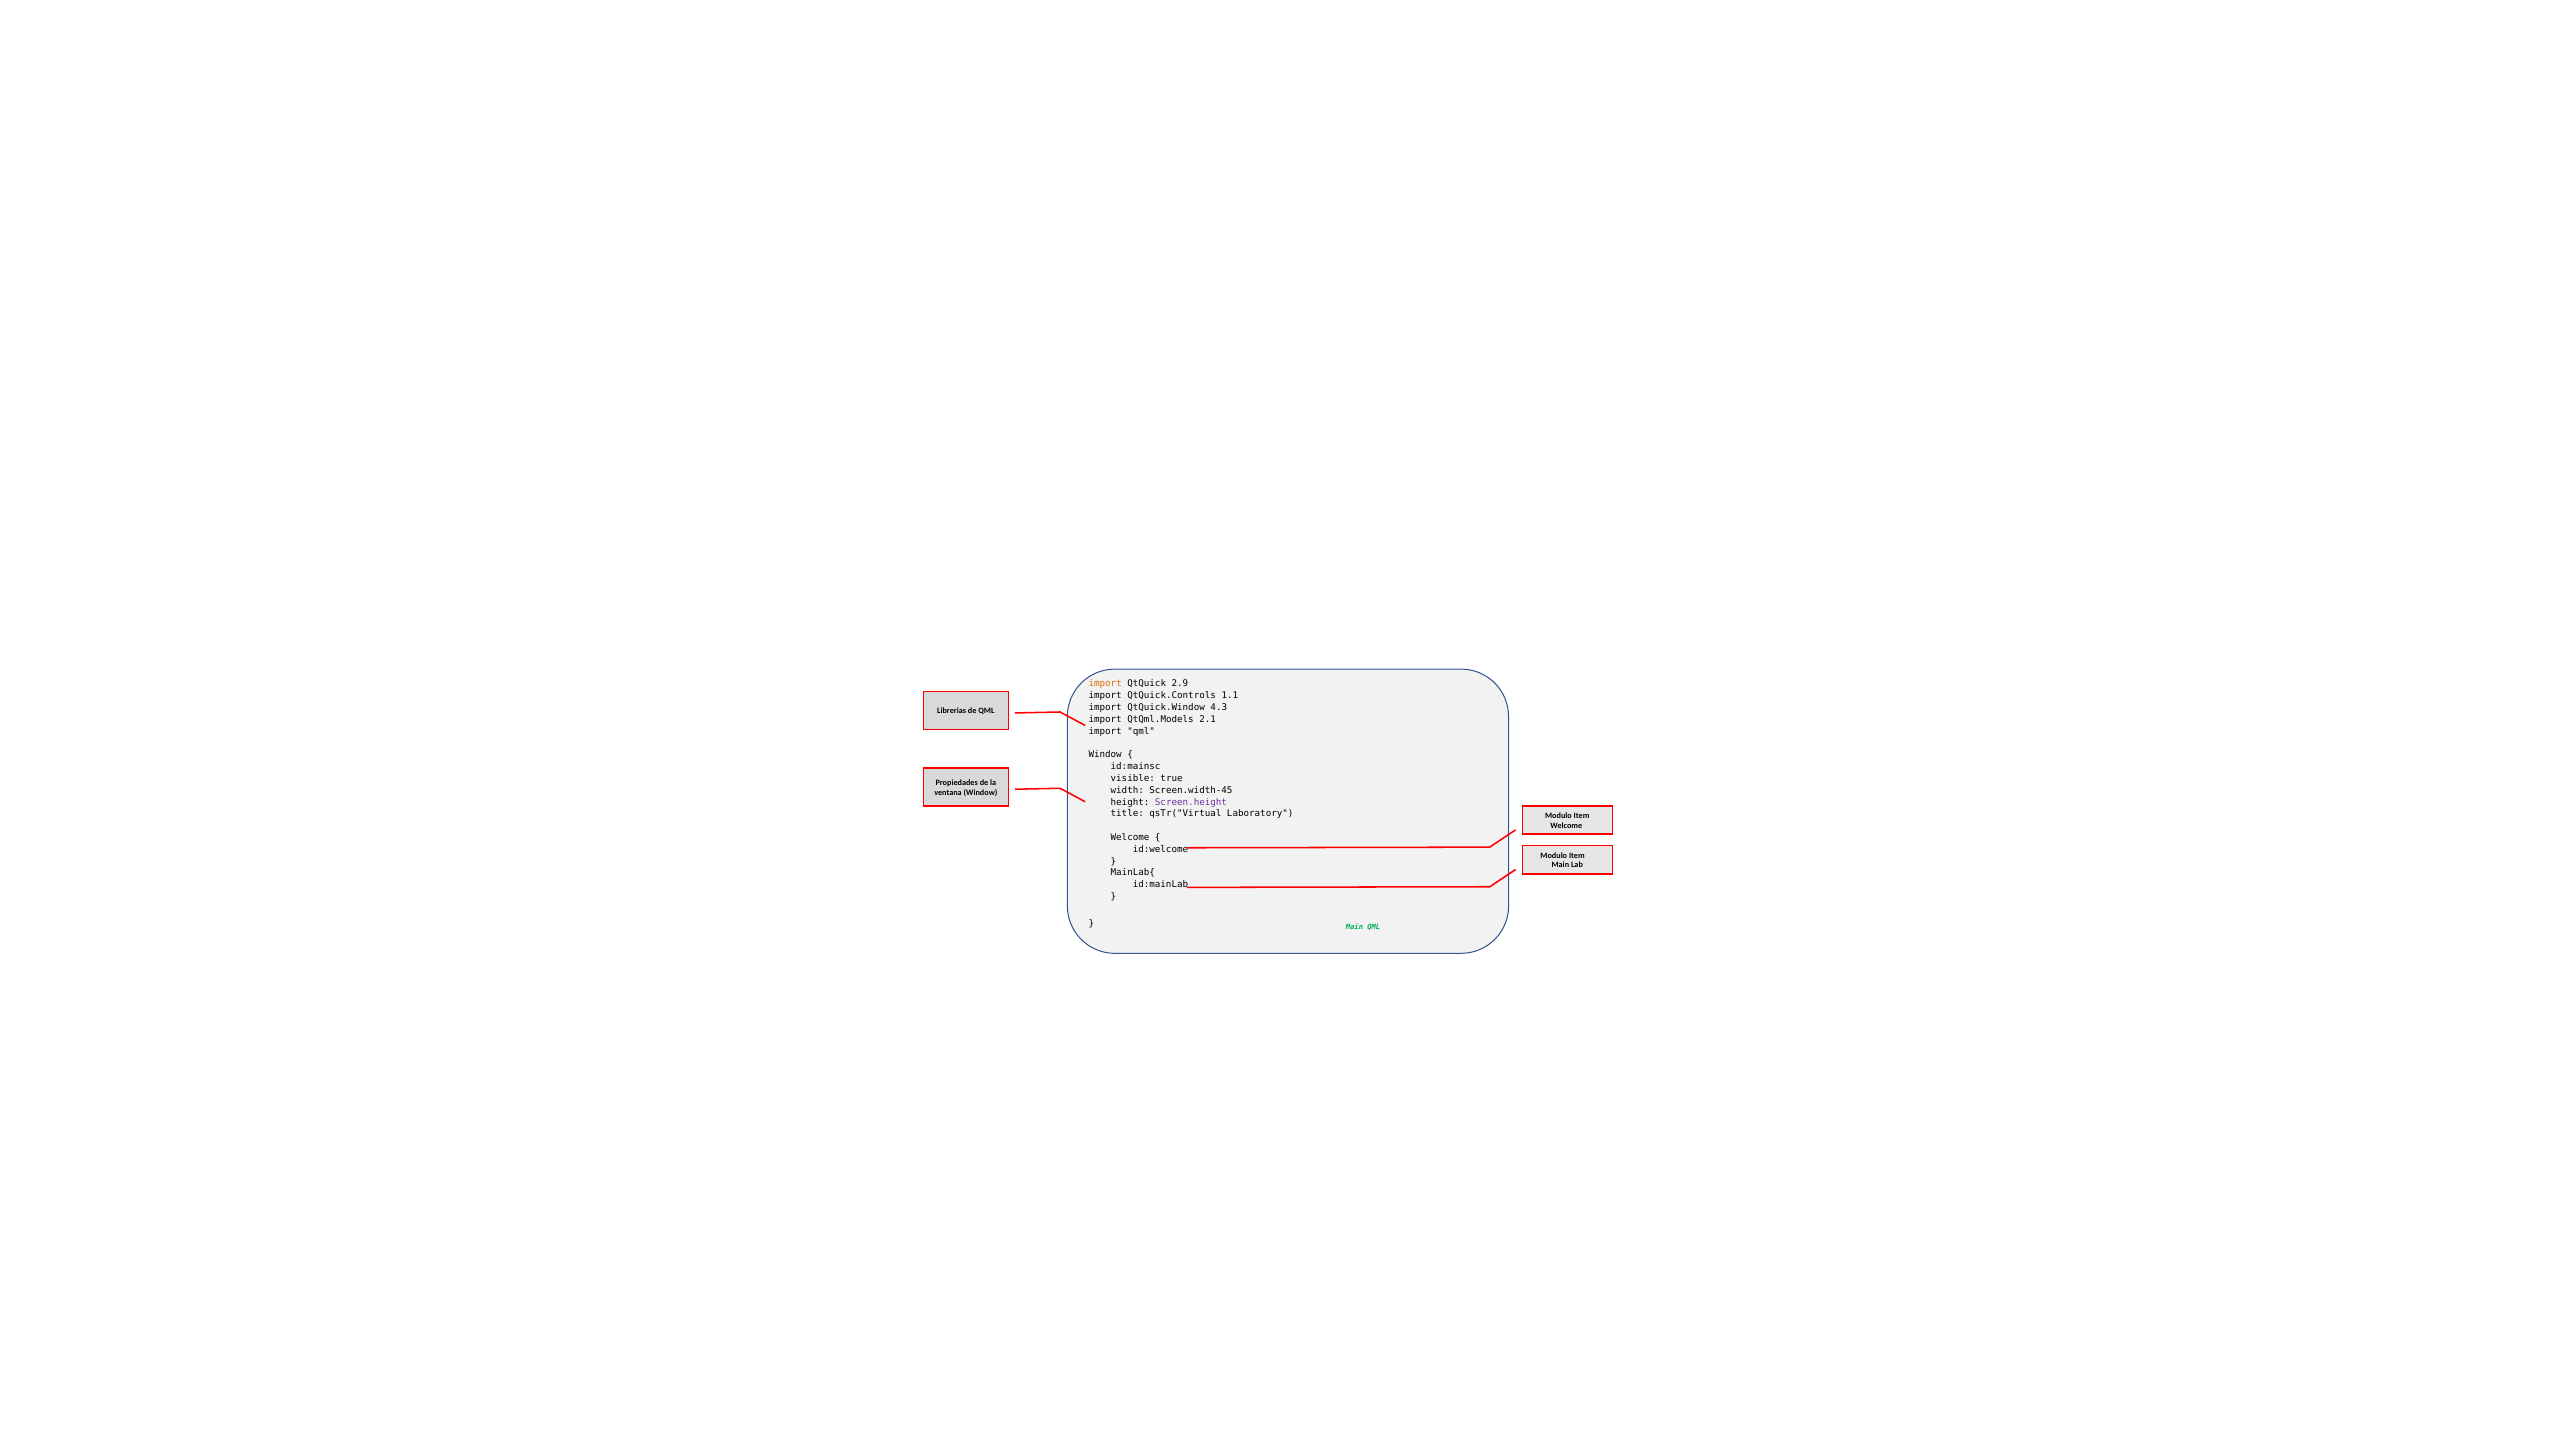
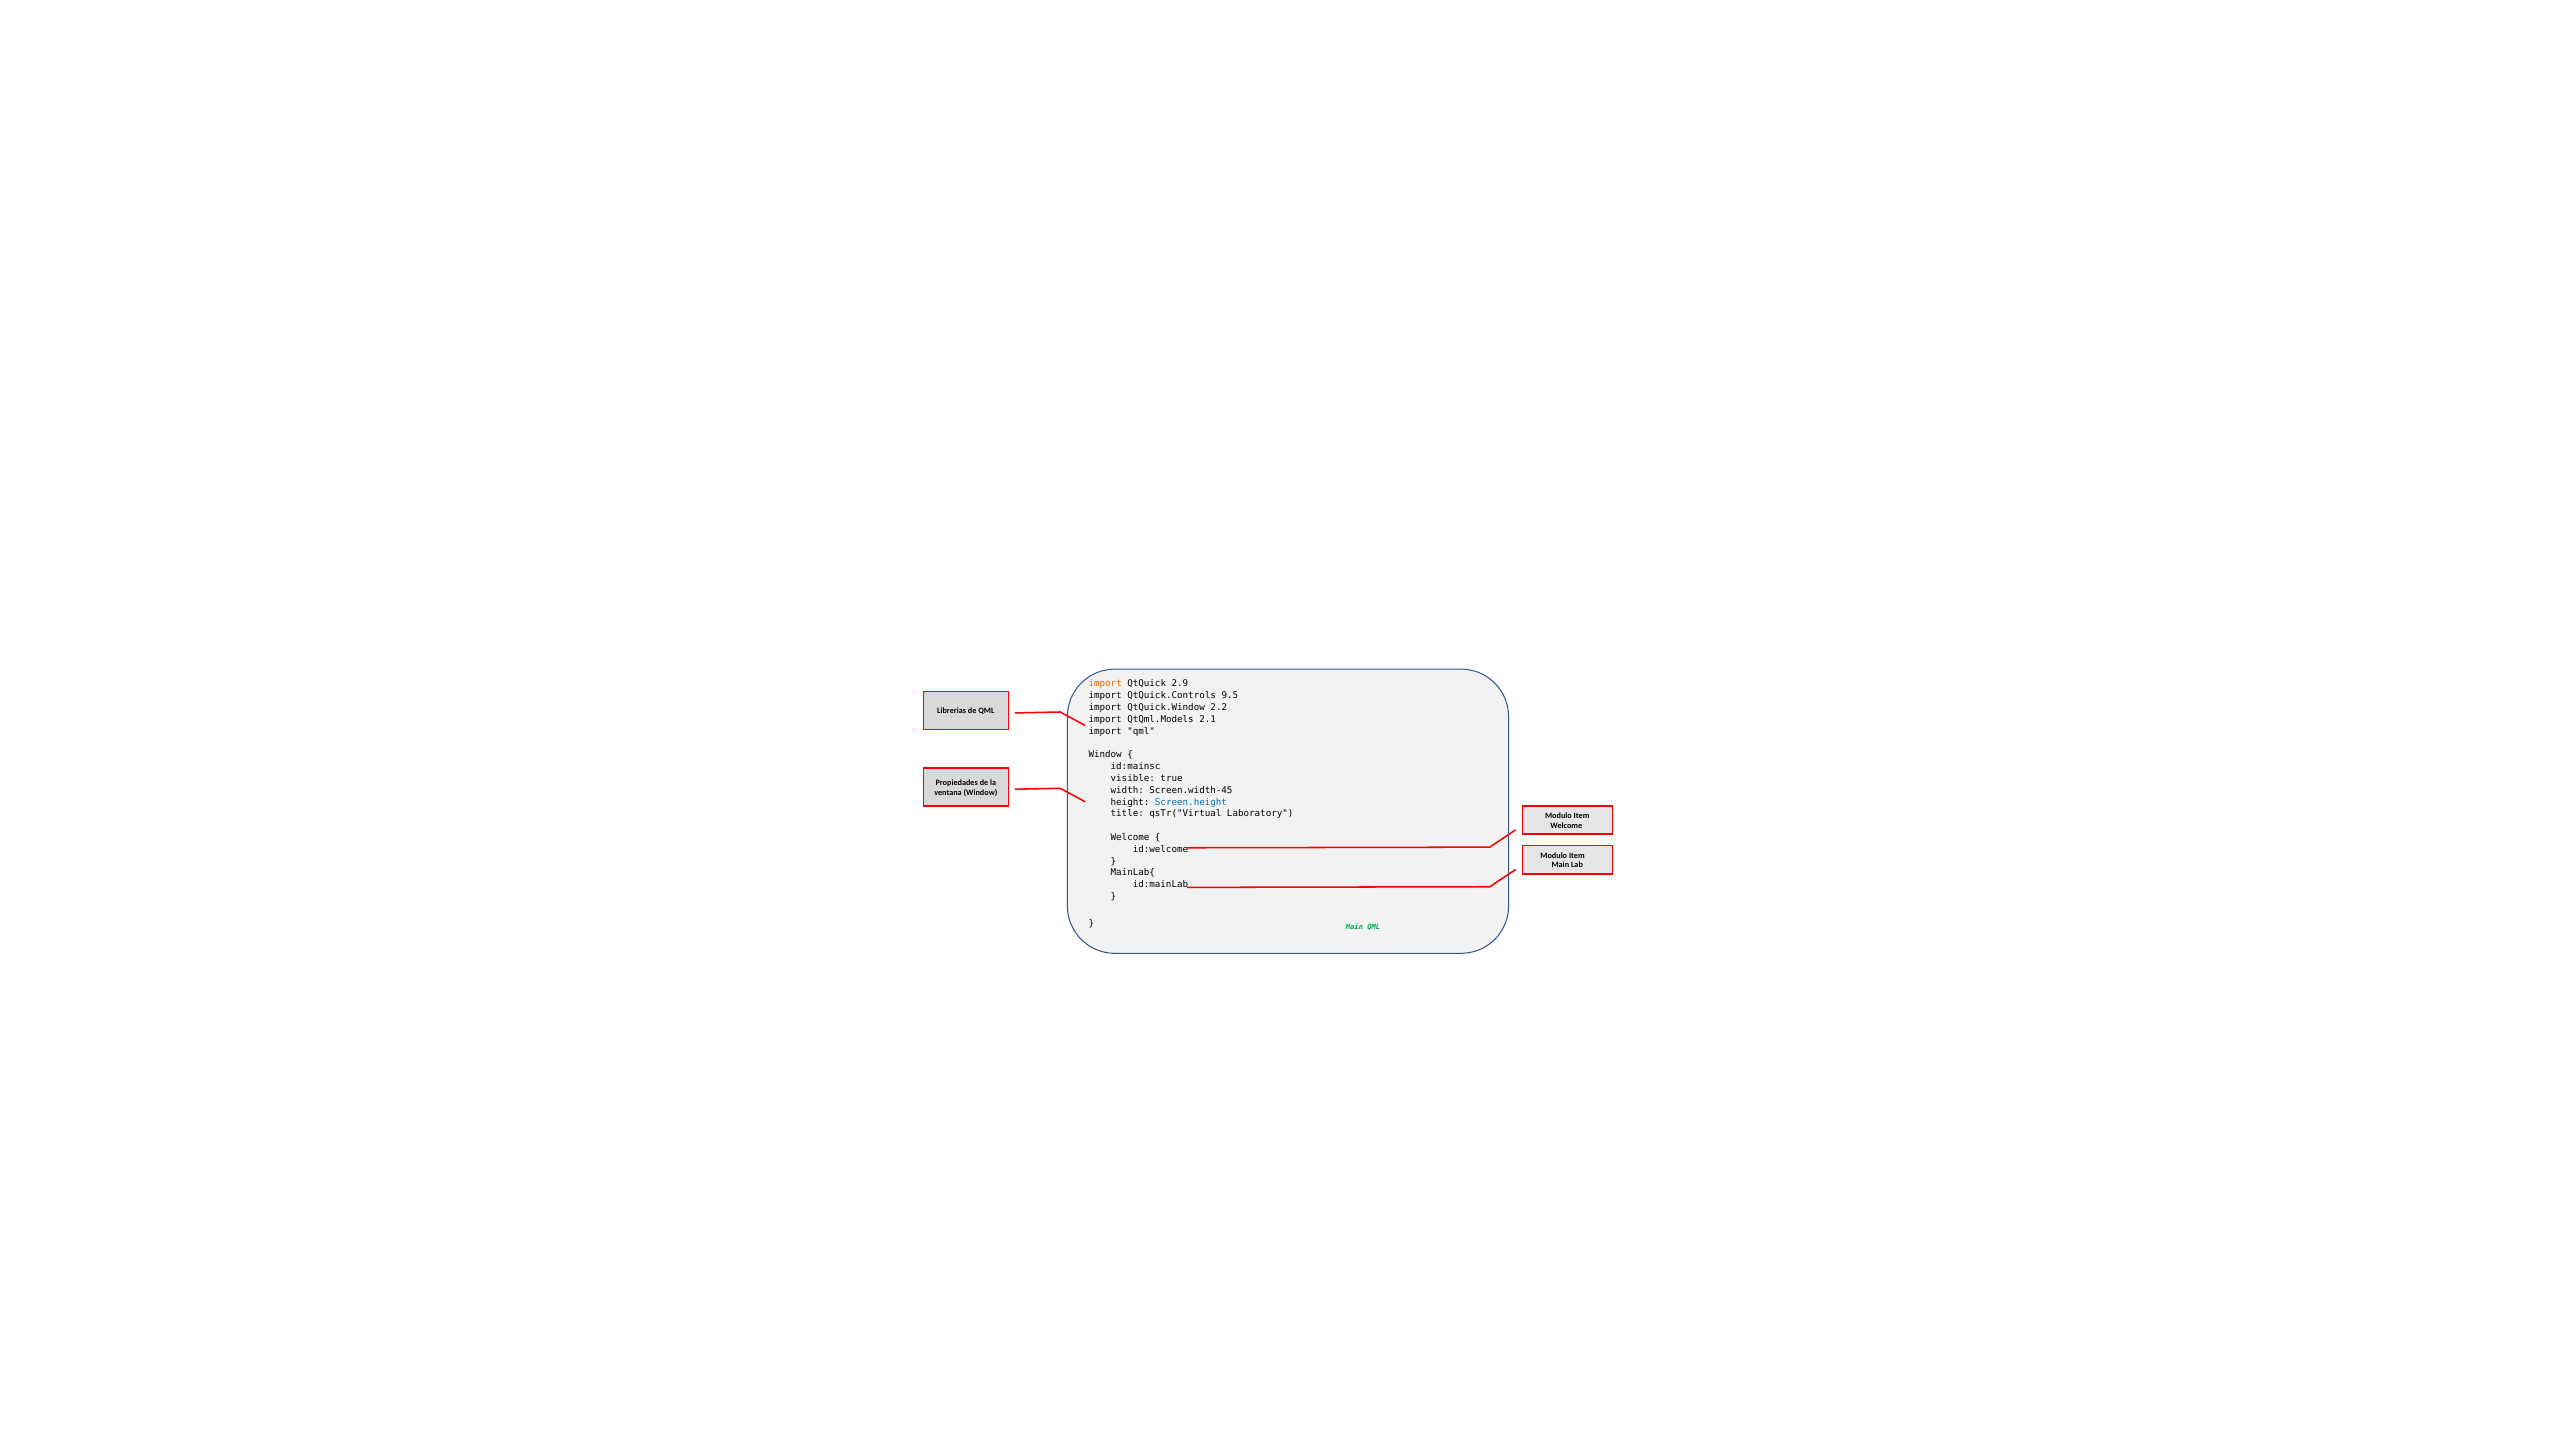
1.1: 1.1 -> 9.5
4.3: 4.3 -> 2.2
Screen.height colour: purple -> blue
